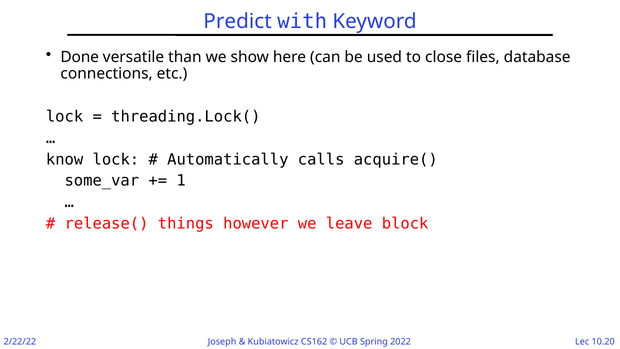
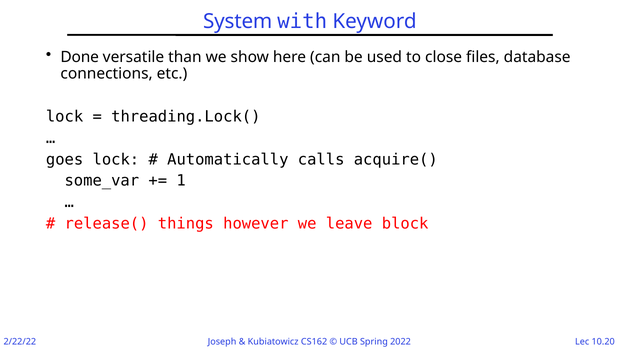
Predict: Predict -> System
know: know -> goes
